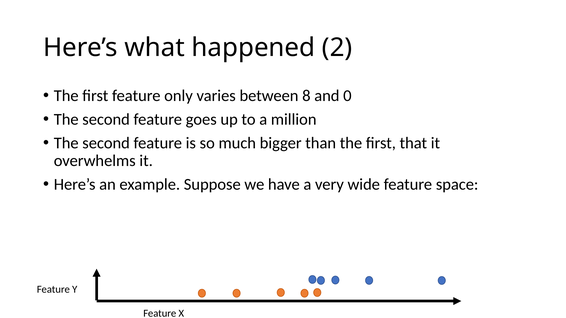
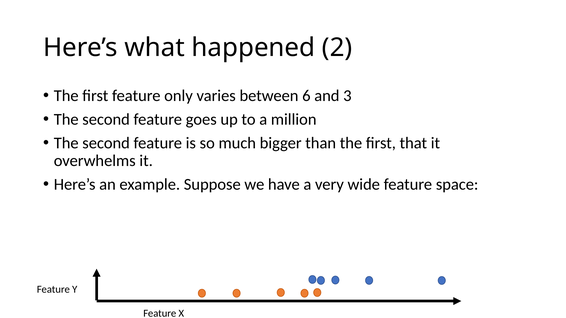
8: 8 -> 6
0: 0 -> 3
